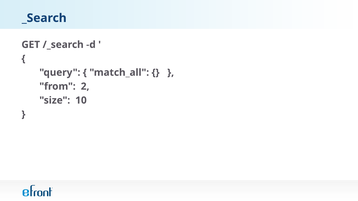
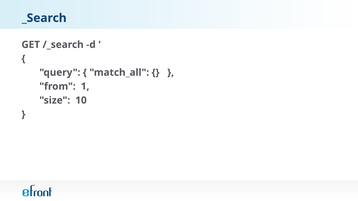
2: 2 -> 1
